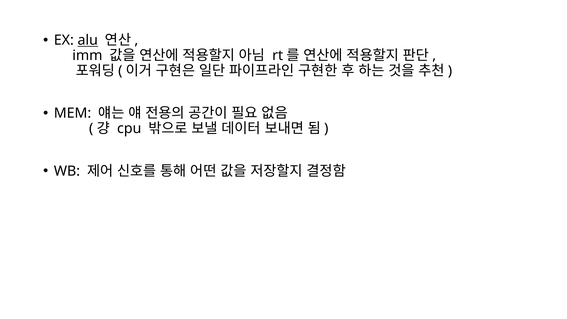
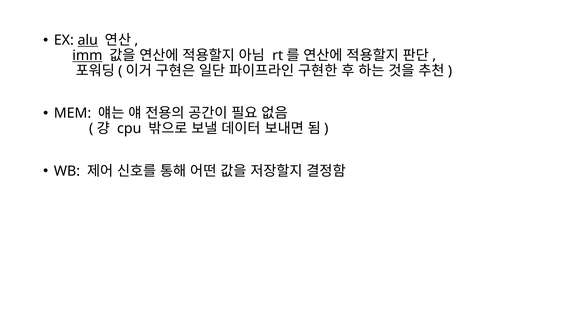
imm underline: none -> present
